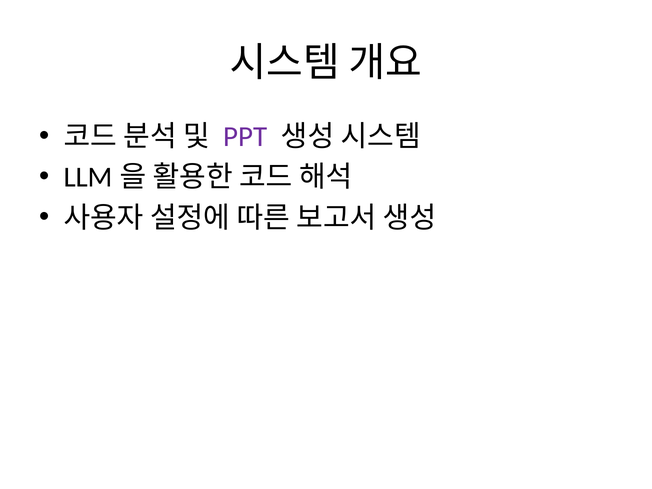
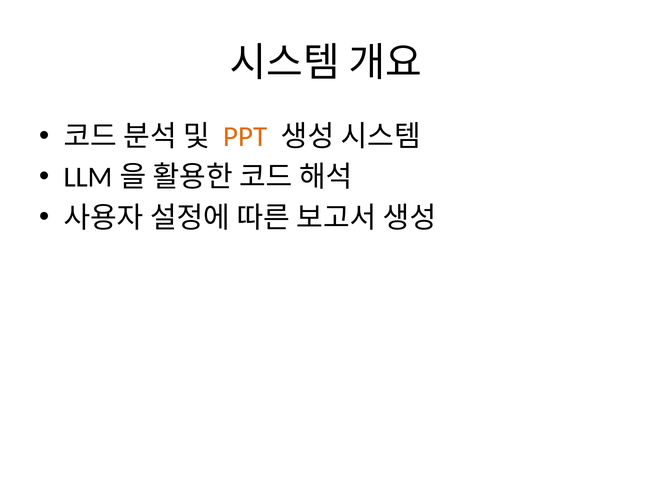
PPT colour: purple -> orange
